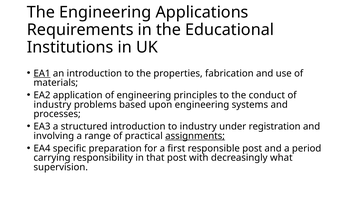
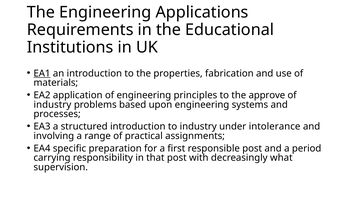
conduct: conduct -> approve
registration: registration -> intolerance
assignments underline: present -> none
